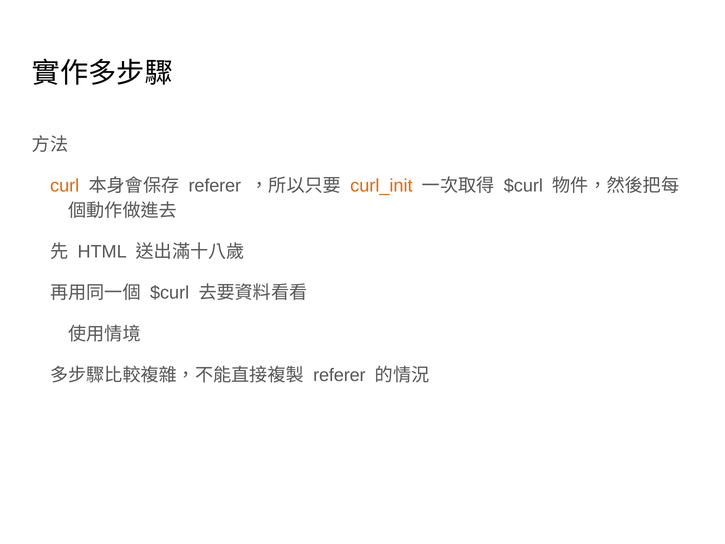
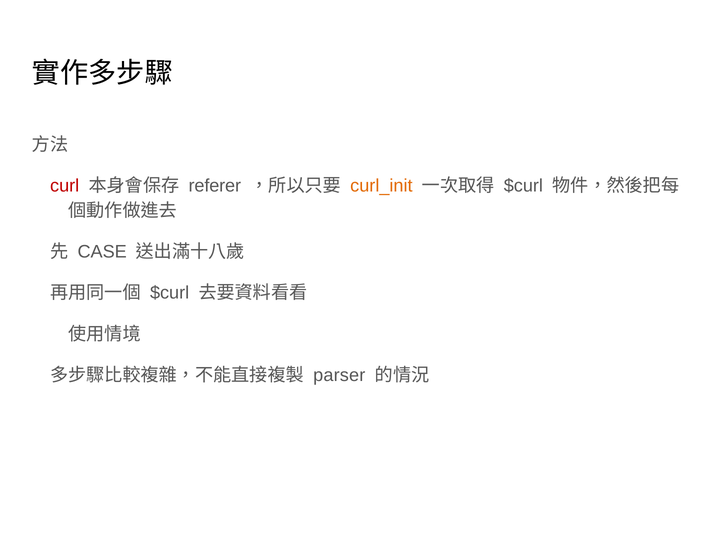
curl colour: orange -> red
HTML: HTML -> CASE
referer at (339, 375): referer -> parser
